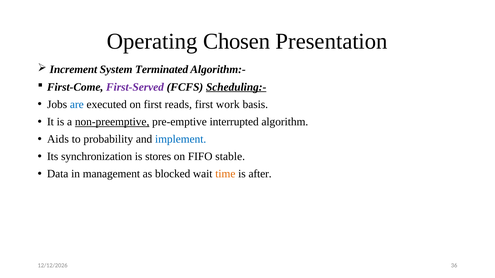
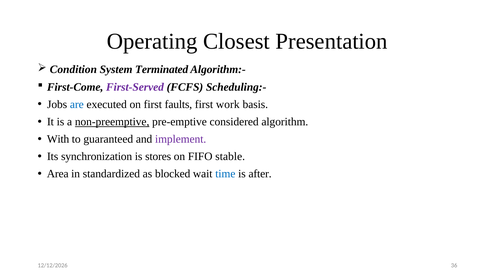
Chosen: Chosen -> Closest
Increment: Increment -> Condition
Scheduling:- underline: present -> none
reads: reads -> faults
interrupted: interrupted -> considered
Aids: Aids -> With
probability: probability -> guaranteed
implement colour: blue -> purple
Data: Data -> Area
management: management -> standardized
time colour: orange -> blue
